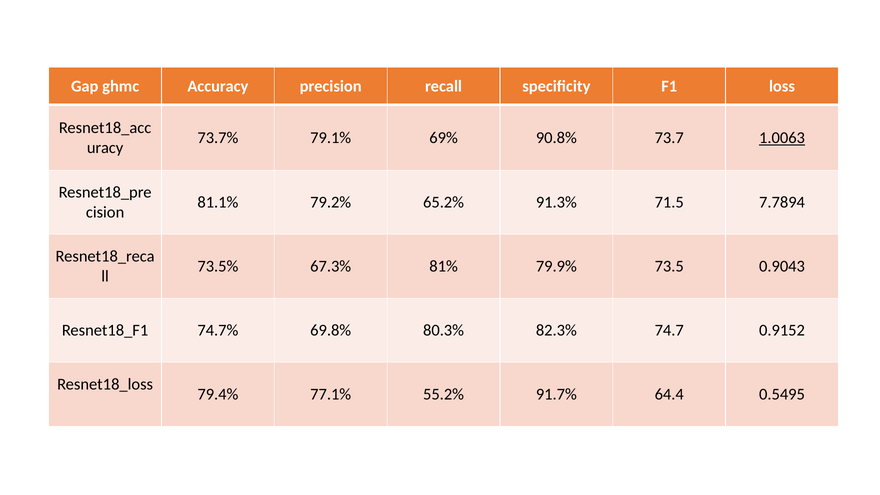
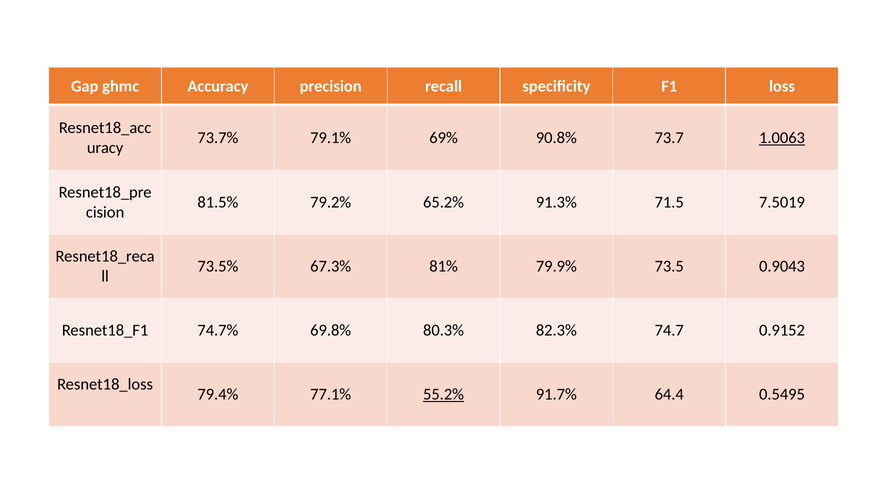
81.1%: 81.1% -> 81.5%
7.7894: 7.7894 -> 7.5019
55.2% underline: none -> present
